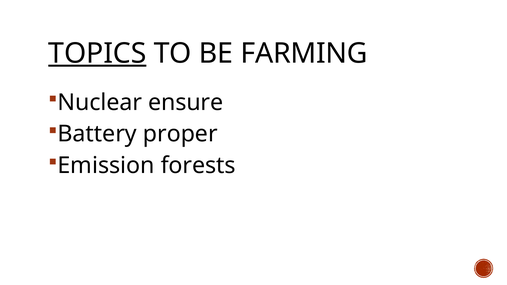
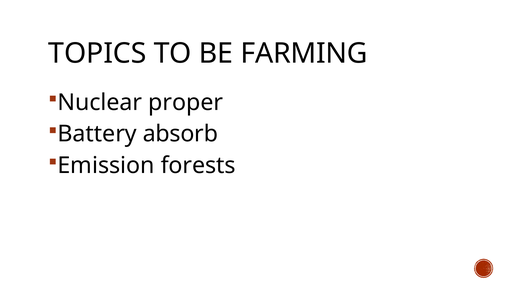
TOPICS underline: present -> none
ensure: ensure -> proper
proper: proper -> absorb
